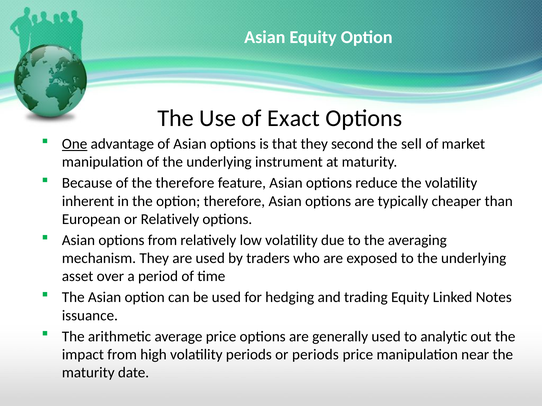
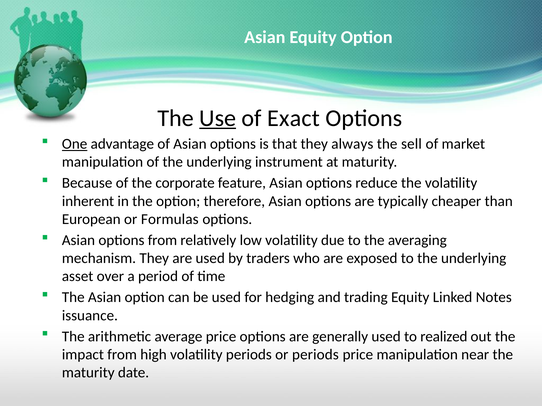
Use underline: none -> present
second: second -> always
the therefore: therefore -> corporate
or Relatively: Relatively -> Formulas
analytic: analytic -> realized
